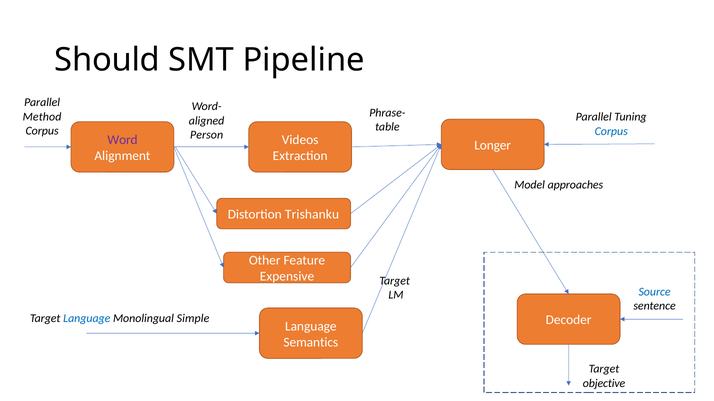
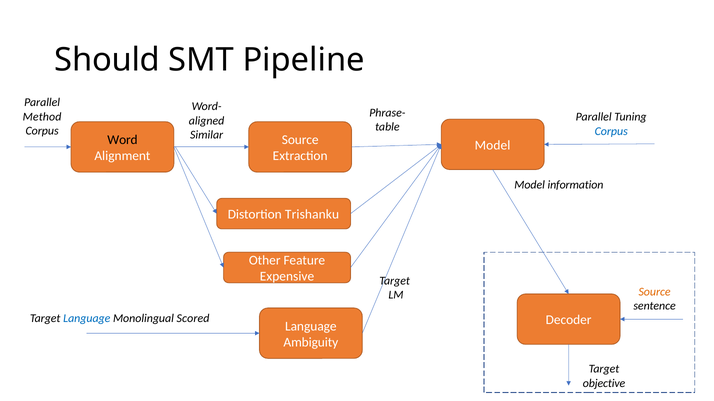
Person: Person -> Similar
Word colour: purple -> black
Videos at (300, 140): Videos -> Source
Longer at (493, 146): Longer -> Model
approaches: approaches -> information
Source at (655, 292) colour: blue -> orange
Simple: Simple -> Scored
Semantics: Semantics -> Ambiguity
